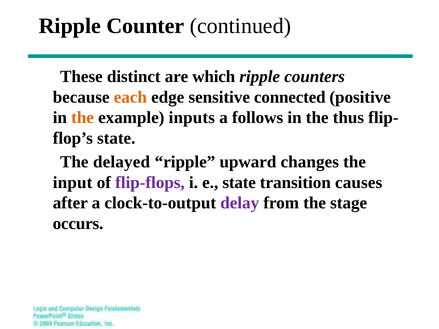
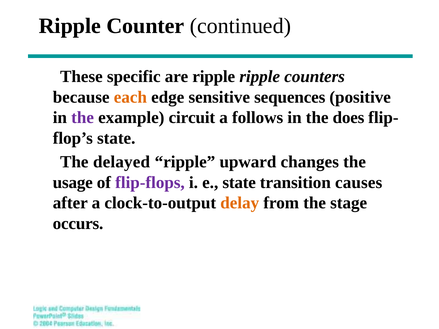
distinct: distinct -> specific
are which: which -> ripple
connected: connected -> sequences
the at (83, 118) colour: orange -> purple
inputs: inputs -> circuit
thus: thus -> does
input: input -> usage
delay colour: purple -> orange
